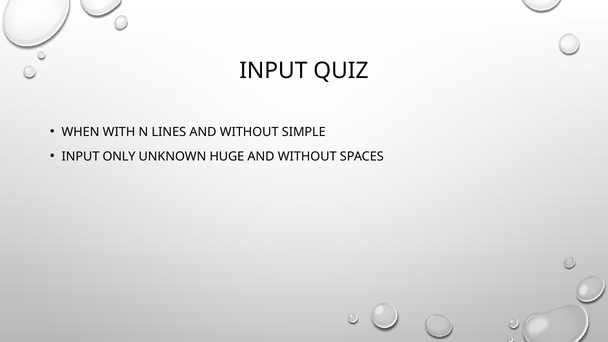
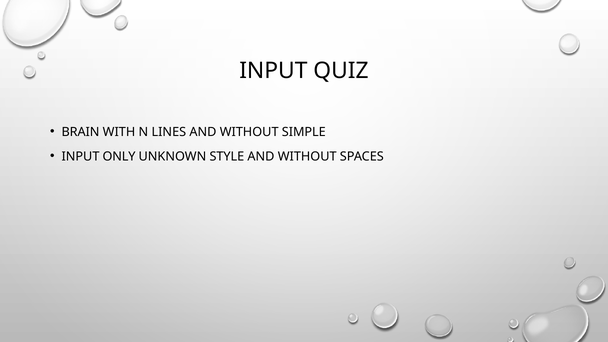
WHEN: WHEN -> BRAIN
HUGE: HUGE -> STYLE
